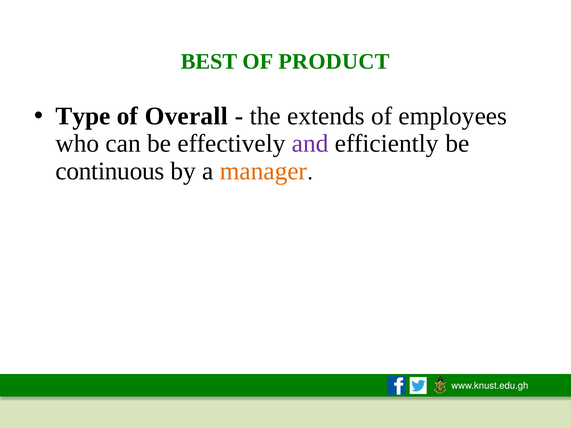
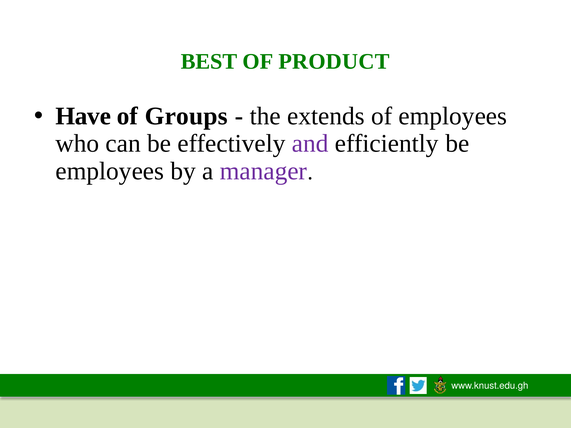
Type: Type -> Have
Overall: Overall -> Groups
continuous at (110, 171): continuous -> employees
manager colour: orange -> purple
